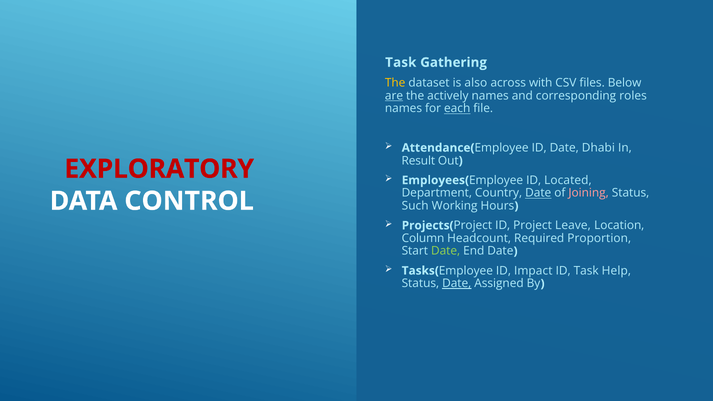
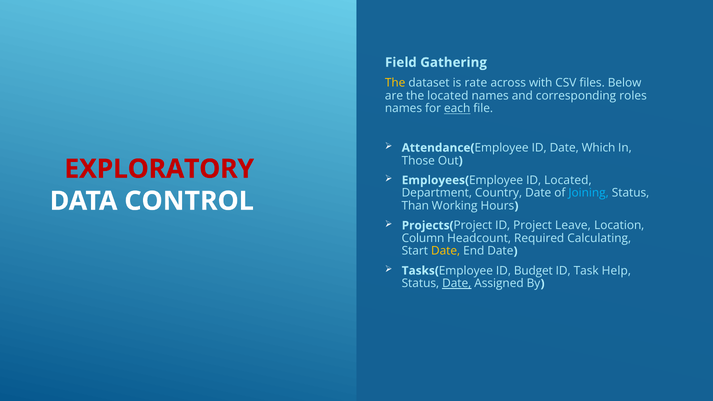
Task at (401, 62): Task -> Field
also: also -> rate
are underline: present -> none
the actively: actively -> located
Dhabi: Dhabi -> Which
Result: Result -> Those
Date at (538, 193) underline: present -> none
Joining colour: pink -> light blue
Such: Such -> Than
Proportion: Proportion -> Calculating
Date at (446, 251) colour: light green -> yellow
Impact: Impact -> Budget
